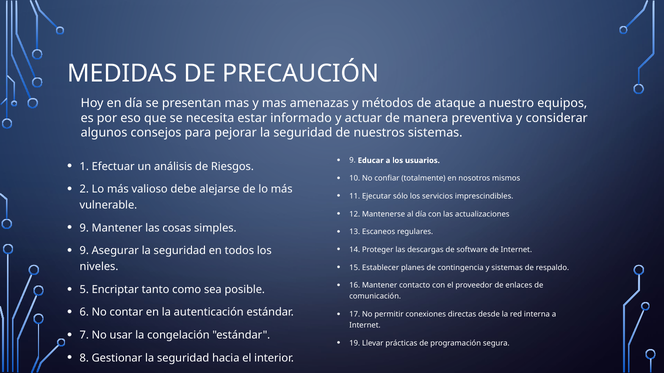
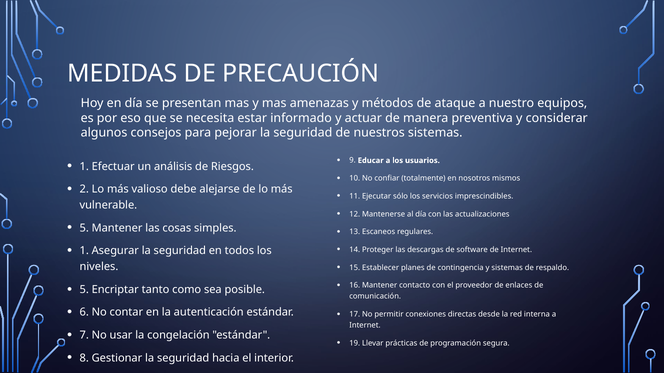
9 at (84, 228): 9 -> 5
9 at (84, 251): 9 -> 1
